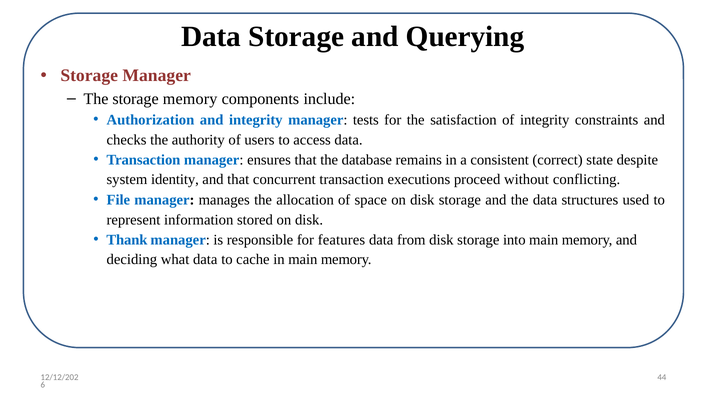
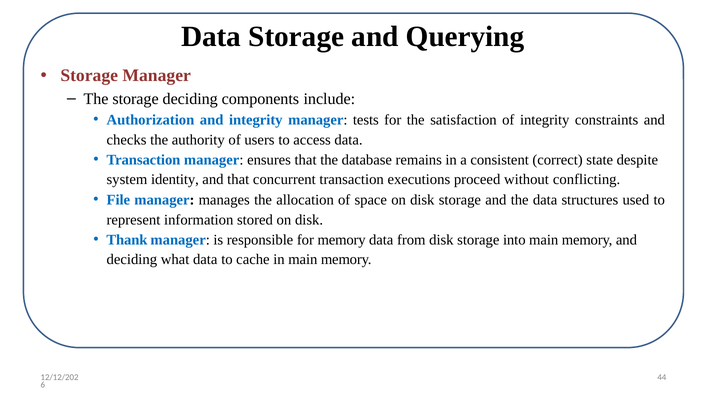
storage memory: memory -> deciding
for features: features -> memory
